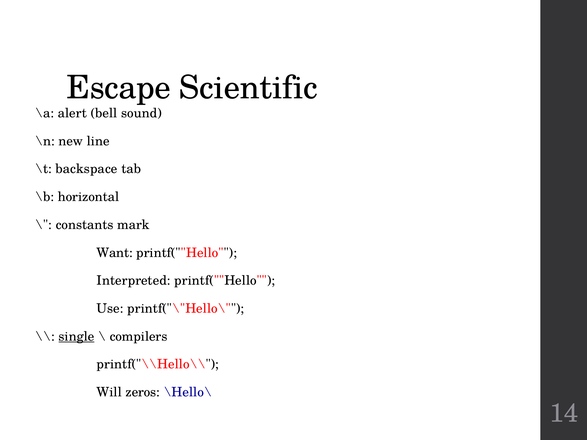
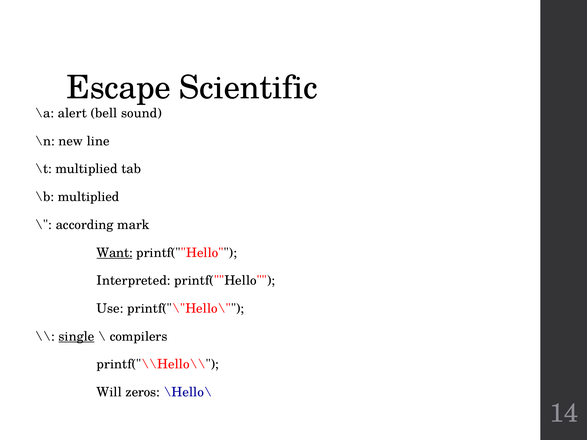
\t backspace: backspace -> multiplied
\b horizontal: horizontal -> multiplied
constants: constants -> according
Want underline: none -> present
